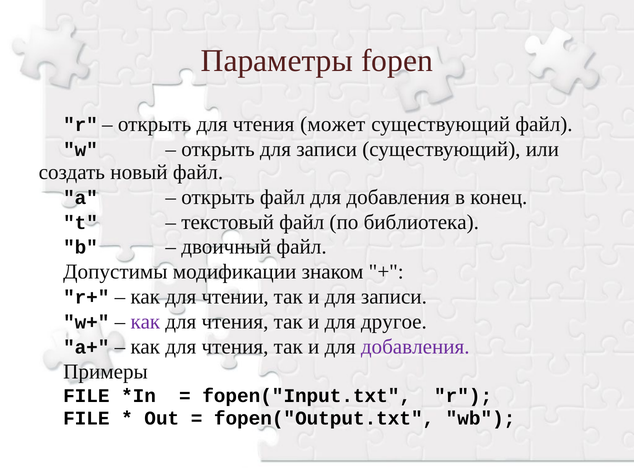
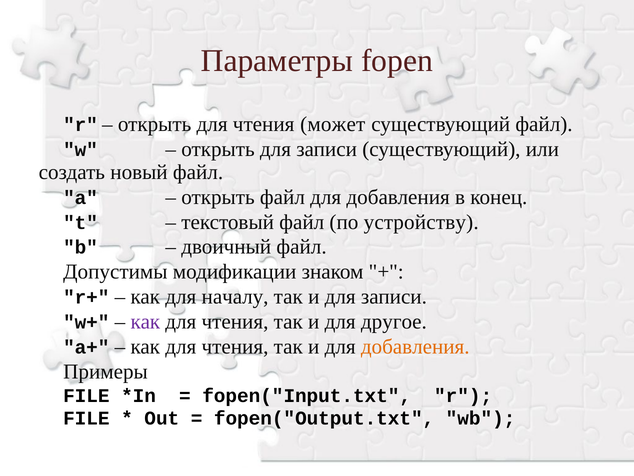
библиотека: библиотека -> устройству
чтении: чтении -> началу
добавления at (415, 346) colour: purple -> orange
